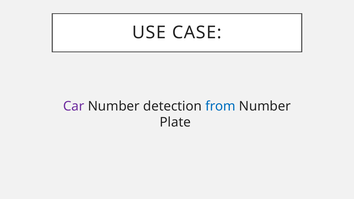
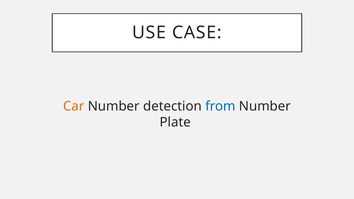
Car colour: purple -> orange
